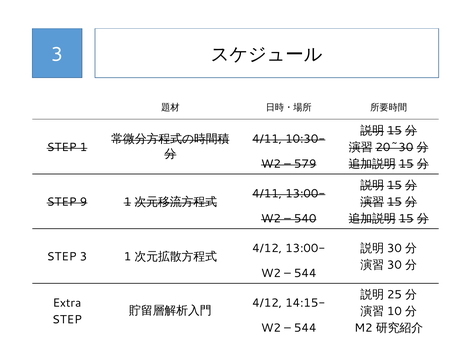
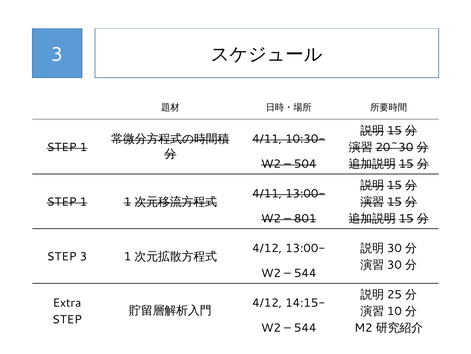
579: 579 -> 504
9 at (83, 201): 9 -> 1
540: 540 -> 801
